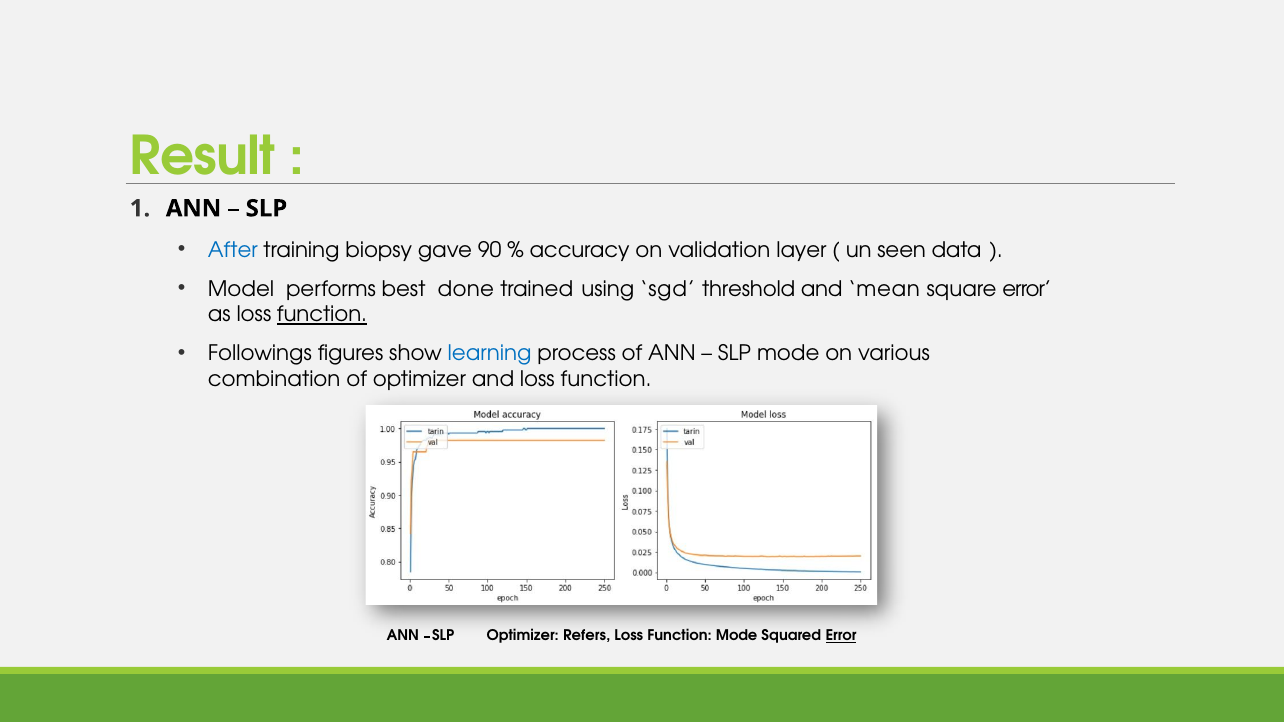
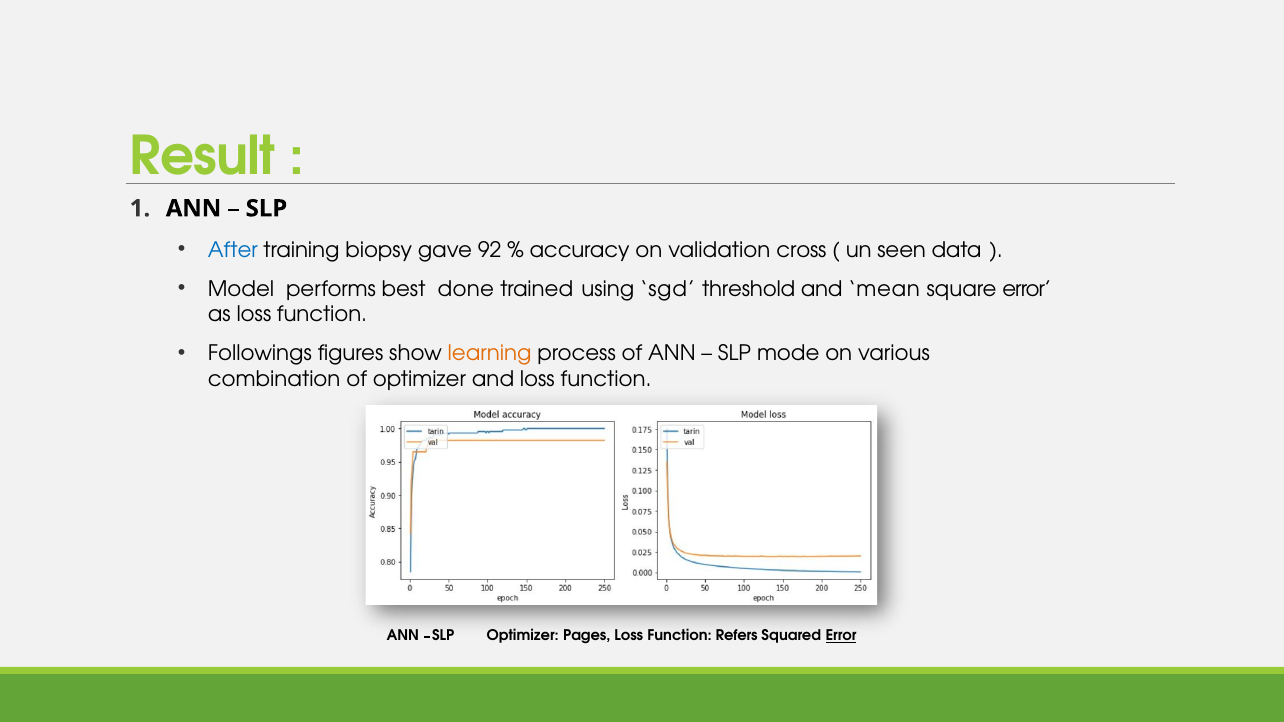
90: 90 -> 92
layer: layer -> cross
function at (322, 315) underline: present -> none
learning colour: blue -> orange
Refers: Refers -> Pages
Function Mode: Mode -> Refers
